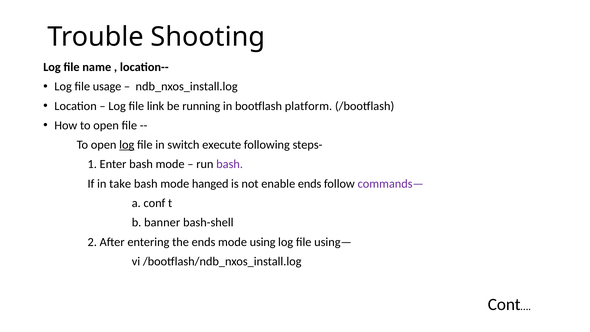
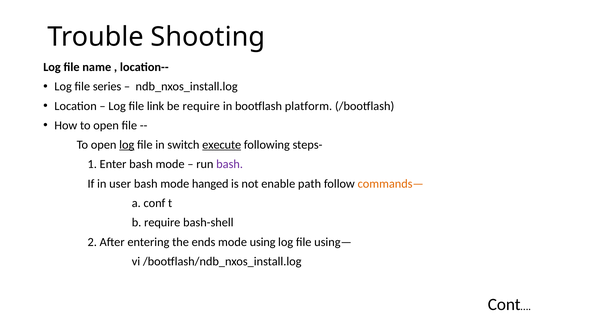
usage: usage -> series
be running: running -> require
execute underline: none -> present
take: take -> user
enable ends: ends -> path
commands— colour: purple -> orange
b banner: banner -> require
